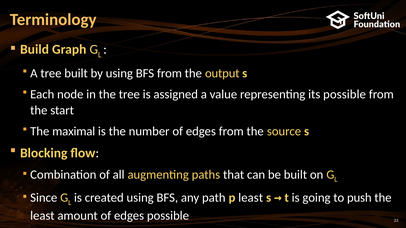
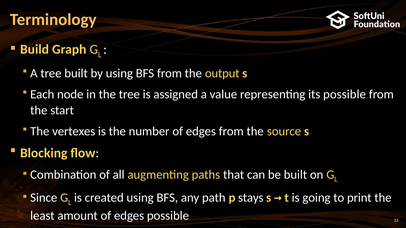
maximal: maximal -> vertexes
p least: least -> stays
push: push -> print
